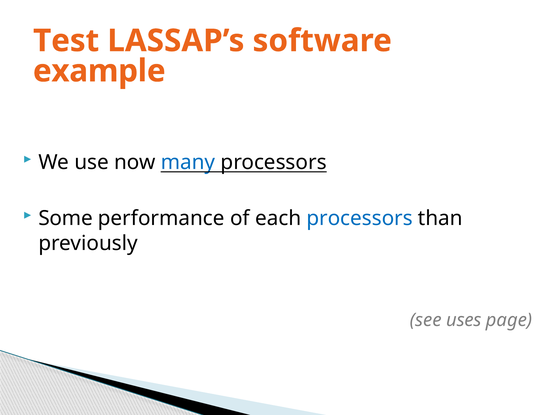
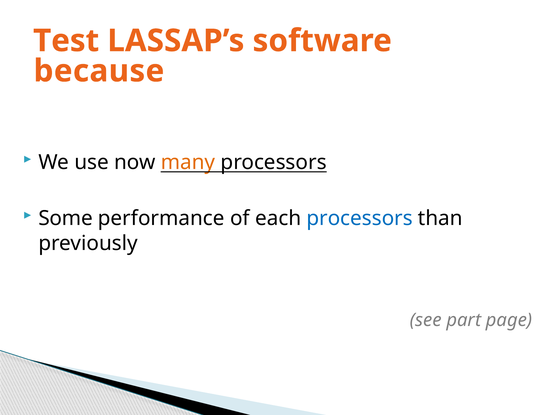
example: example -> because
many colour: blue -> orange
uses: uses -> part
